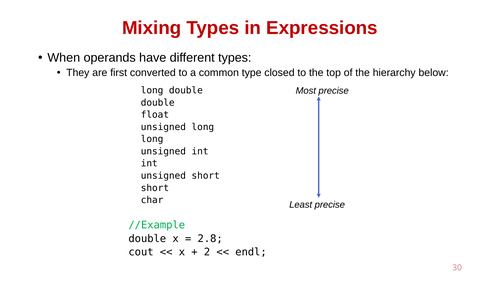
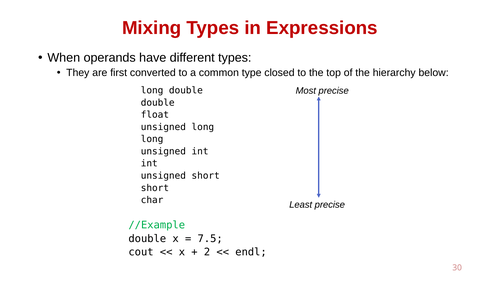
2.8: 2.8 -> 7.5
